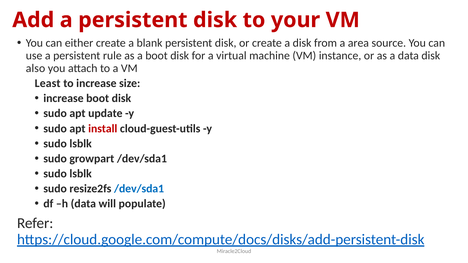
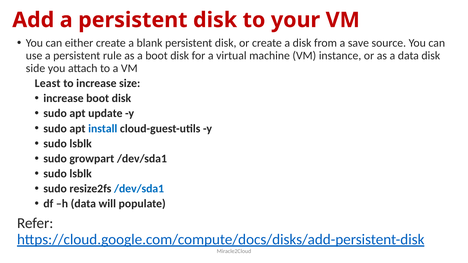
area: area -> save
also: also -> side
install colour: red -> blue
